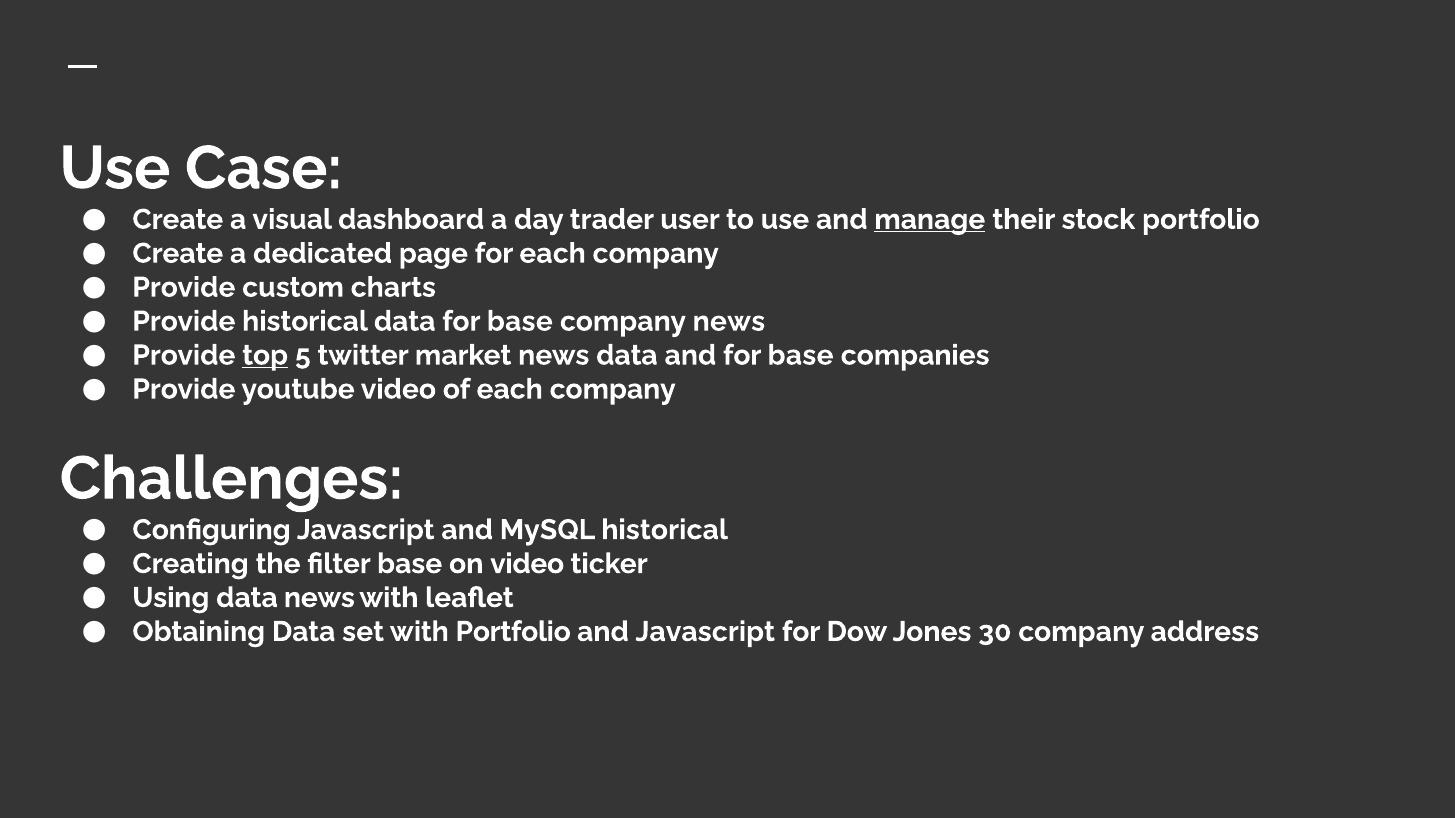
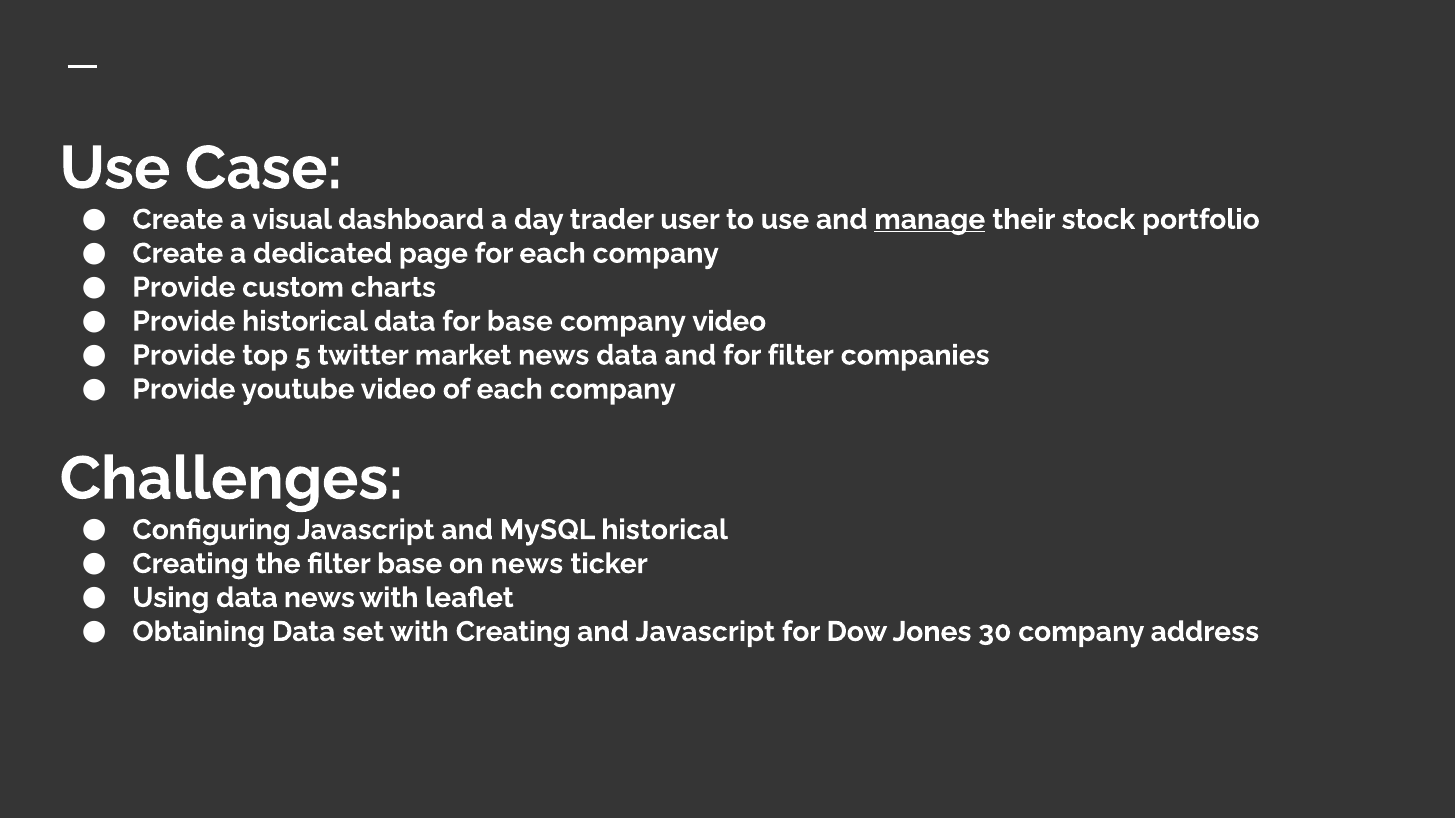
company news: news -> video
top underline: present -> none
and for base: base -> filter
on video: video -> news
with Portfolio: Portfolio -> Creating
